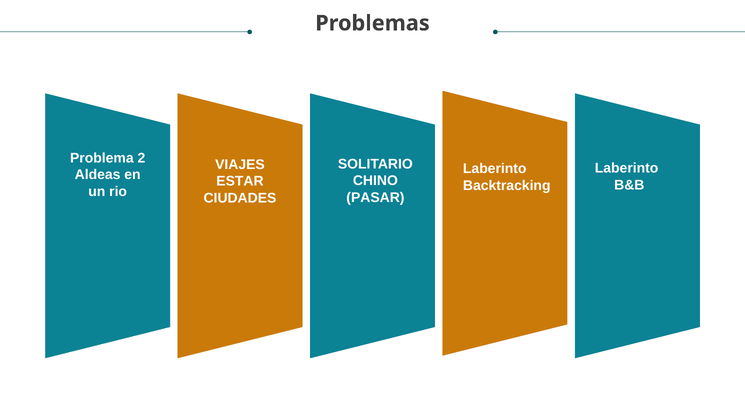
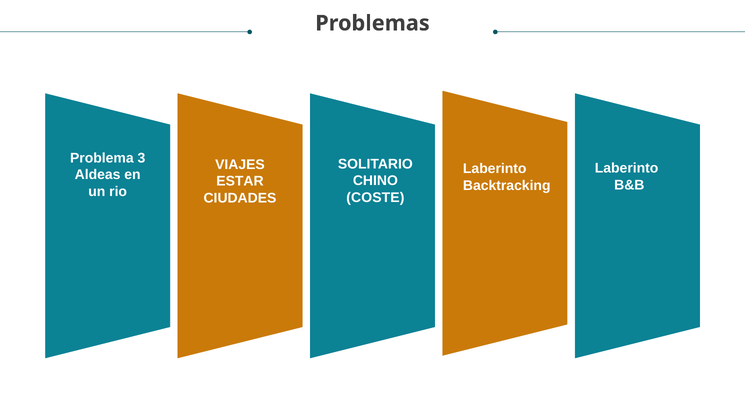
2: 2 -> 3
PASAR: PASAR -> COSTE
